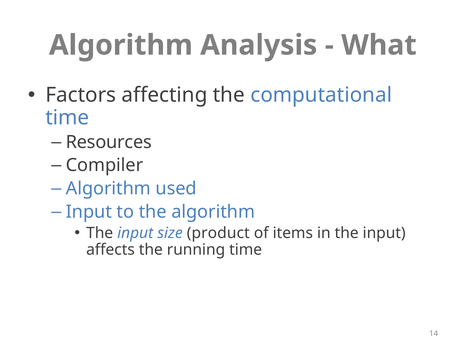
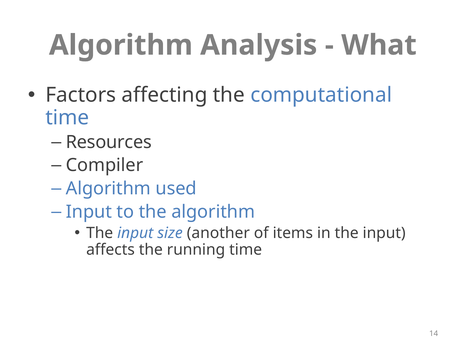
product: product -> another
